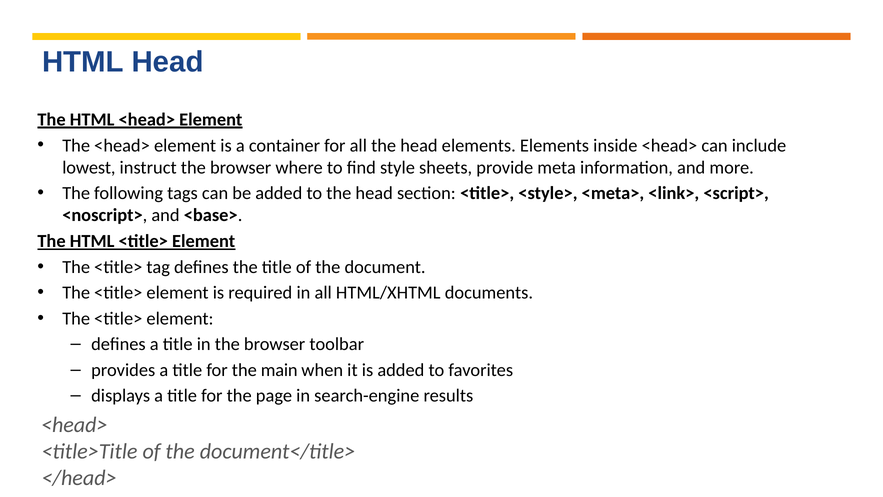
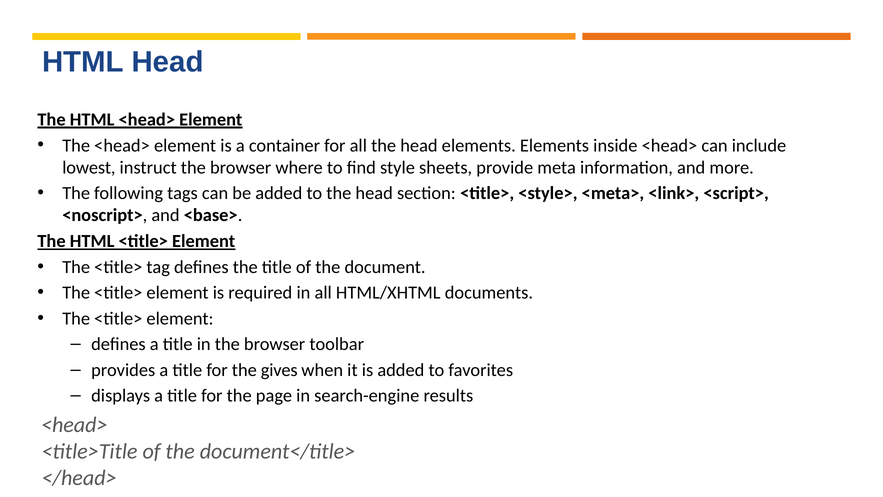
main: main -> gives
